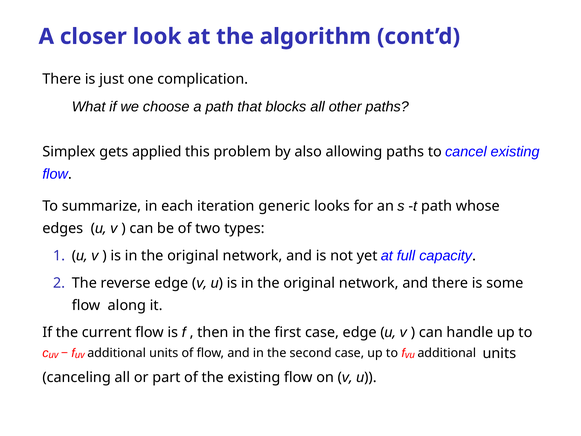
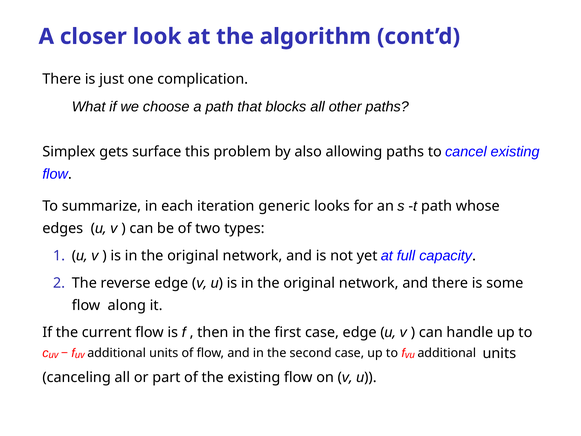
applied: applied -> surface
